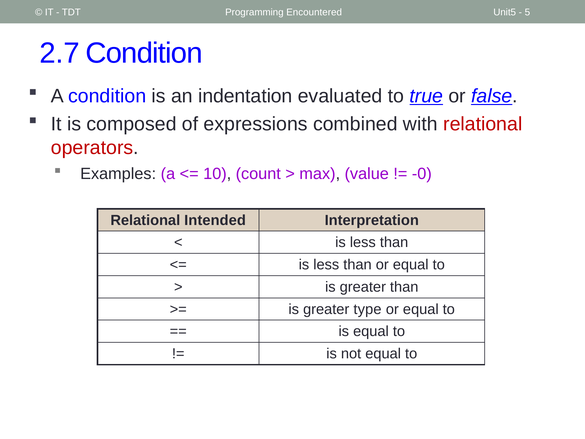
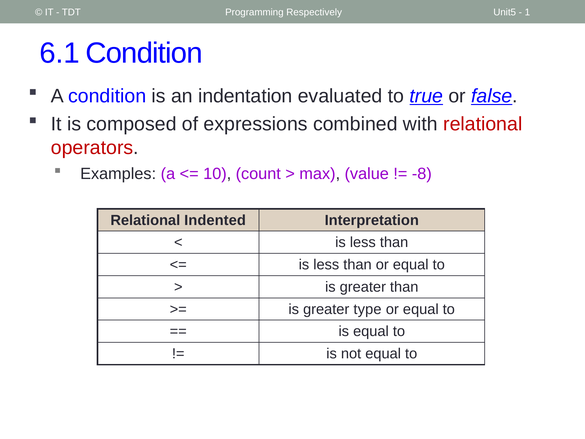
Encountered: Encountered -> Respectively
5: 5 -> 1
2.7: 2.7 -> 6.1
-0: -0 -> -8
Intended: Intended -> Indented
